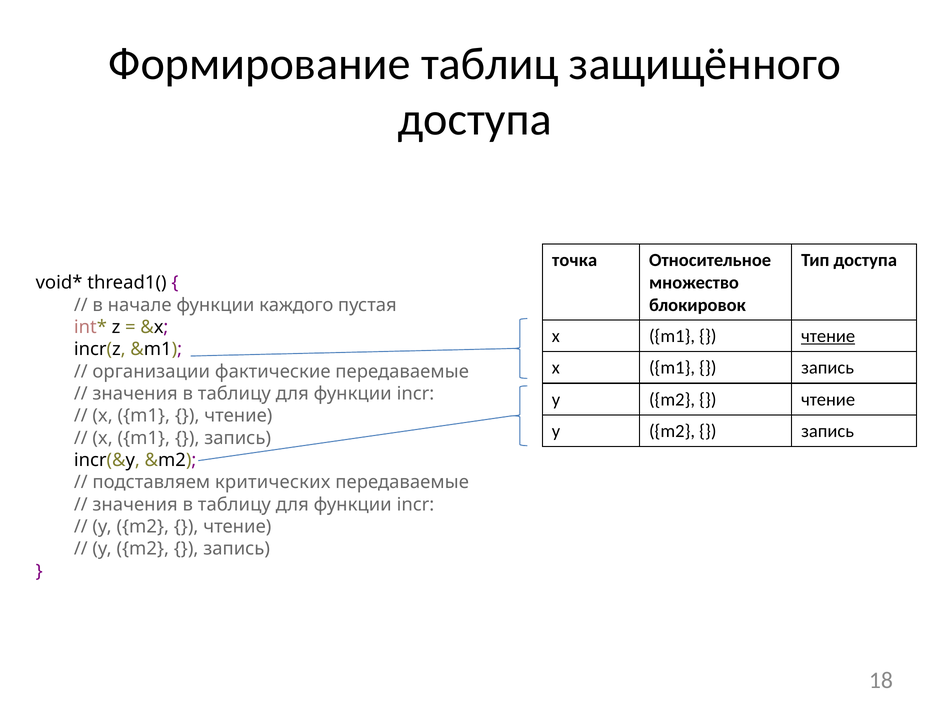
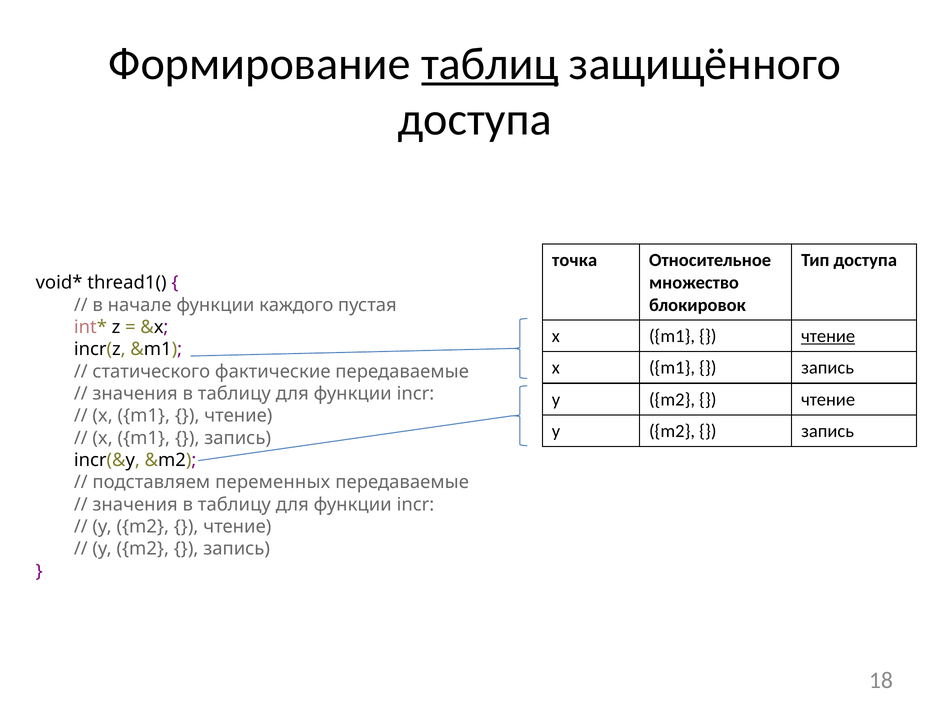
таблиц underline: none -> present
организации: организации -> статического
критических: критических -> переменных
